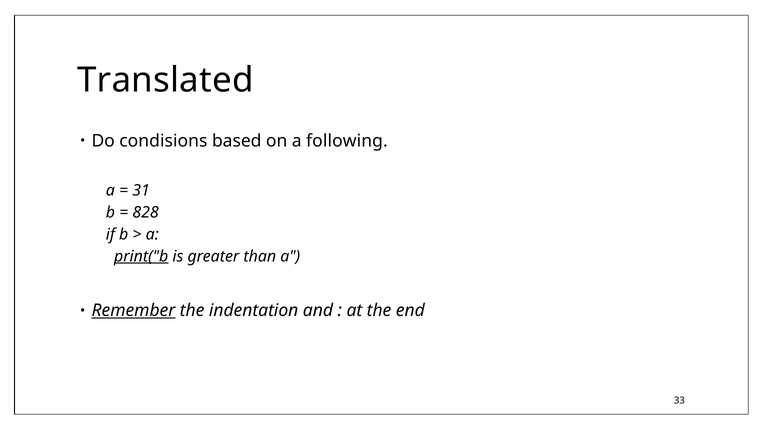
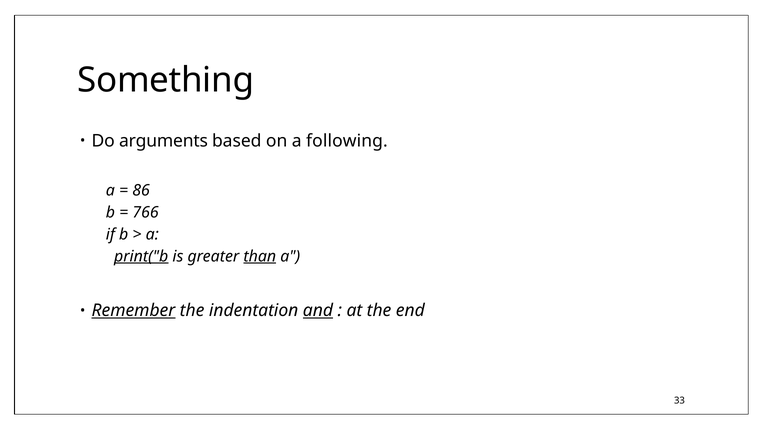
Translated: Translated -> Something
condisions: condisions -> arguments
31: 31 -> 86
828: 828 -> 766
than underline: none -> present
and underline: none -> present
